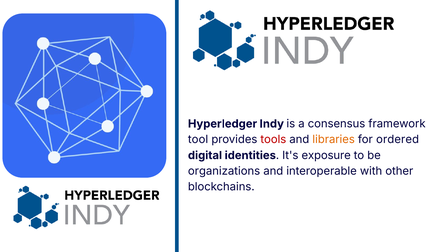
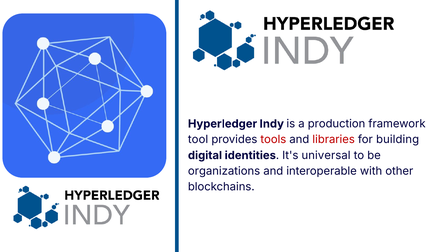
consensus: consensus -> production
libraries colour: orange -> red
ordered: ordered -> building
exposure: exposure -> universal
